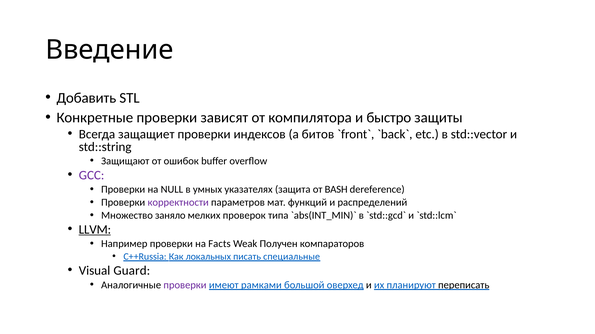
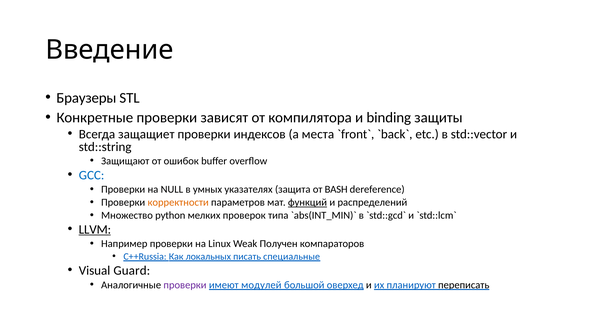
Добавить: Добавить -> Браузеры
быстро: быстро -> binding
битов: битов -> места
GCC colour: purple -> blue
корректности colour: purple -> orange
функций underline: none -> present
заняло: заняло -> python
Facts: Facts -> Linux
рамками: рамками -> модулей
